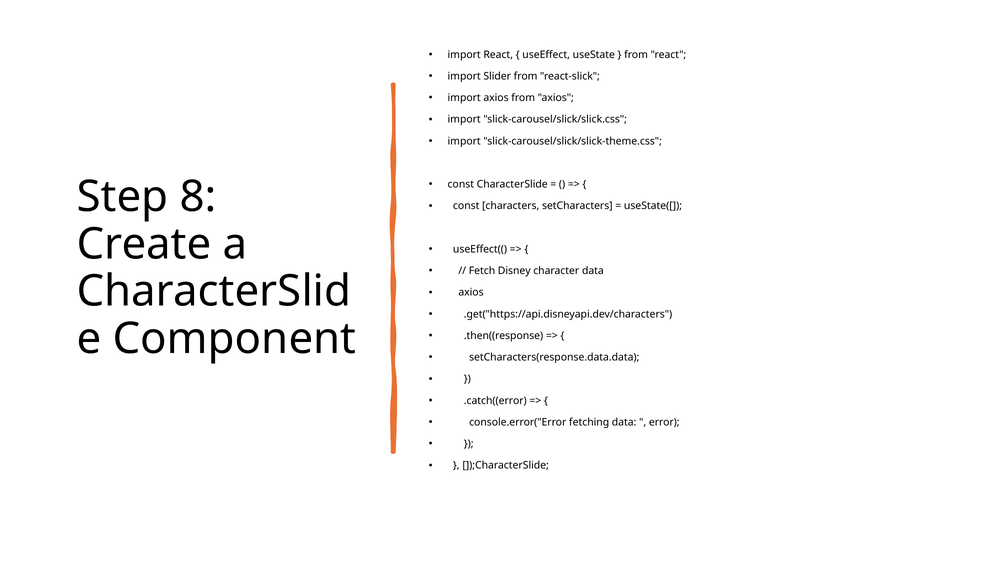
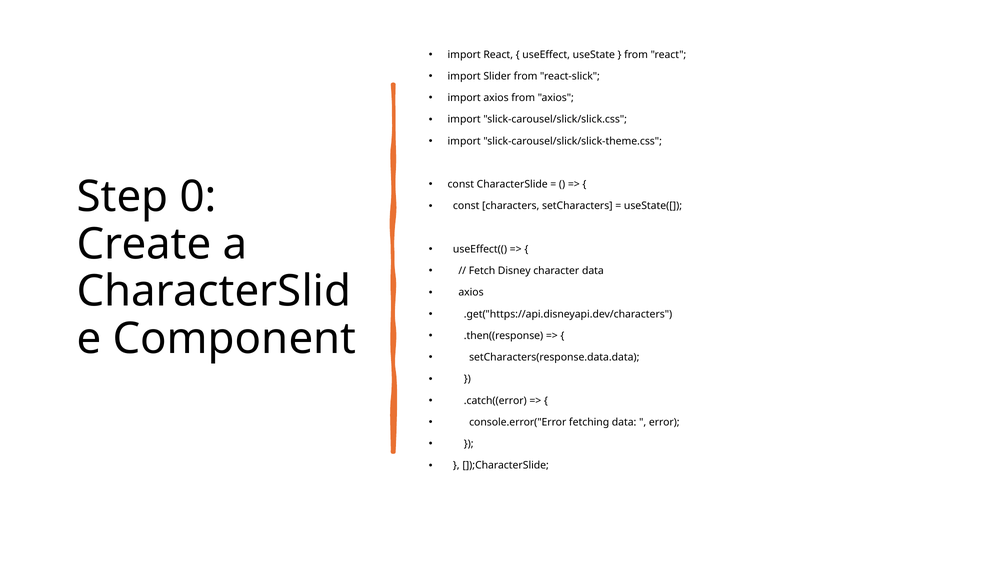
8: 8 -> 0
